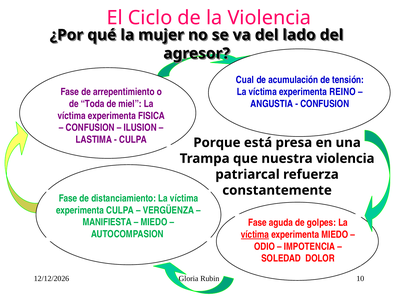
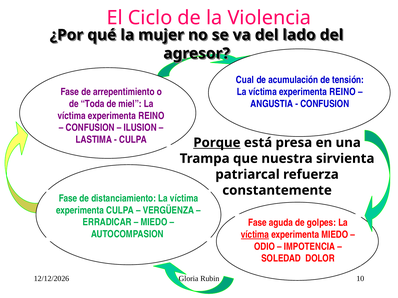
FISICA at (151, 116): FISICA -> REINO
Porque underline: none -> present
nuestra violencia: violencia -> sirvienta
MANIFIESTA: MANIFIESTA -> ERRADICAR
